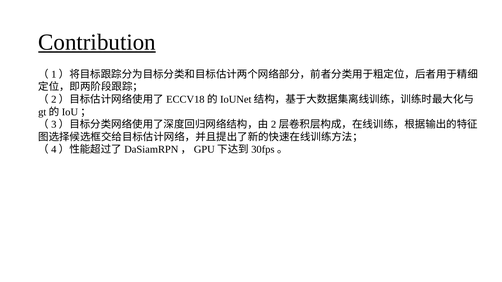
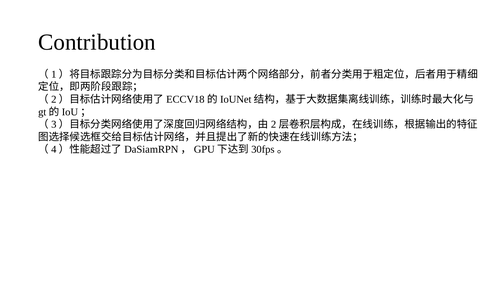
Contribution underline: present -> none
